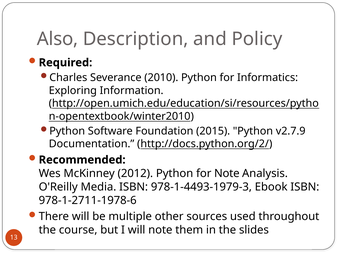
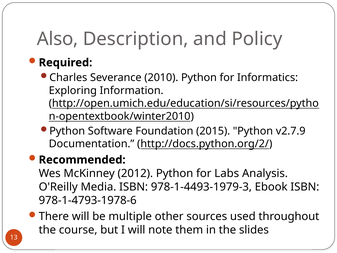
for Note: Note -> Labs
978-1-2711-1978-6: 978-1-2711-1978-6 -> 978-1-4793-1978-6
